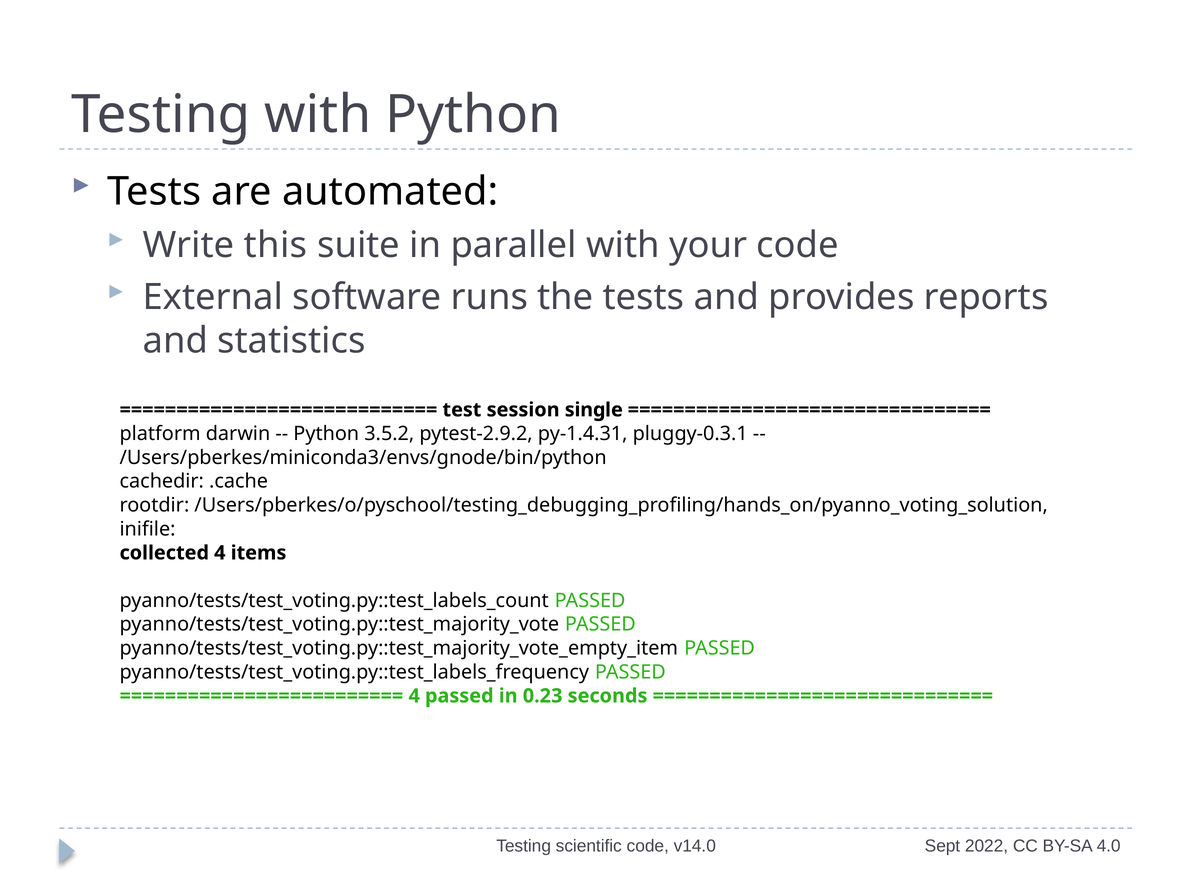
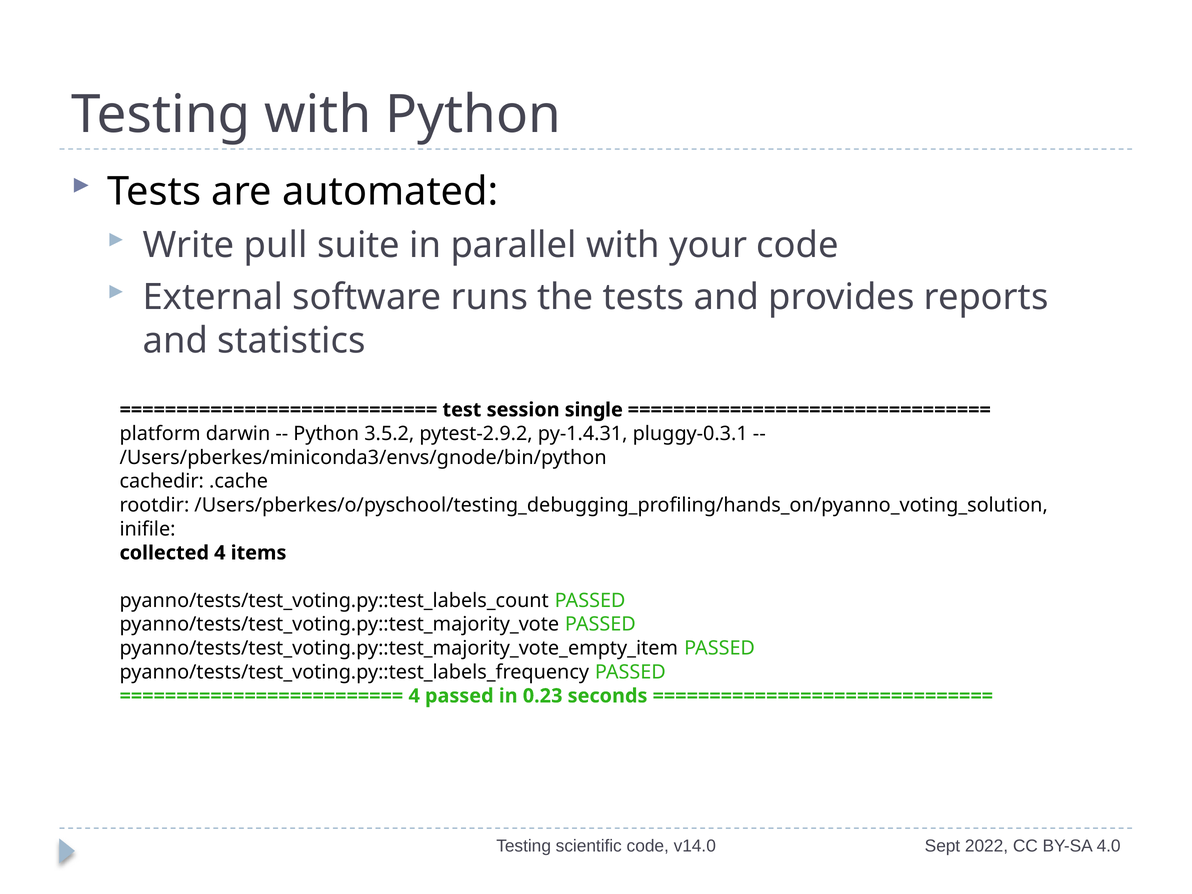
this: this -> pull
